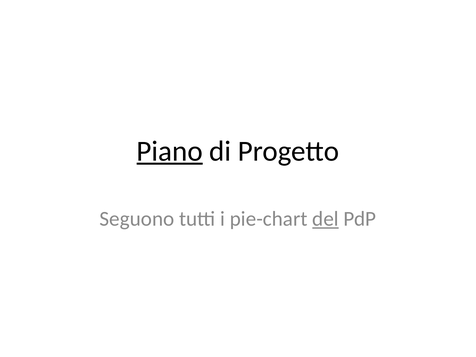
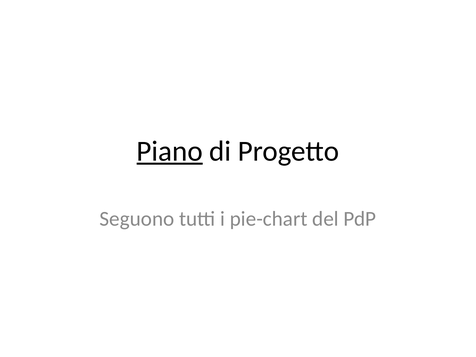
del underline: present -> none
